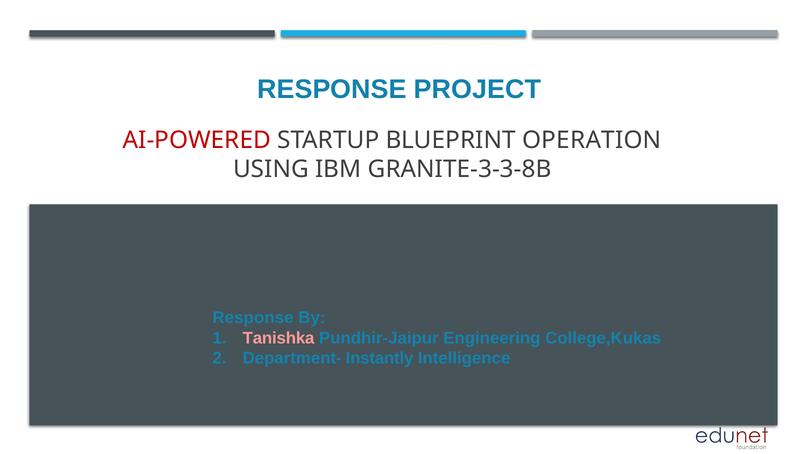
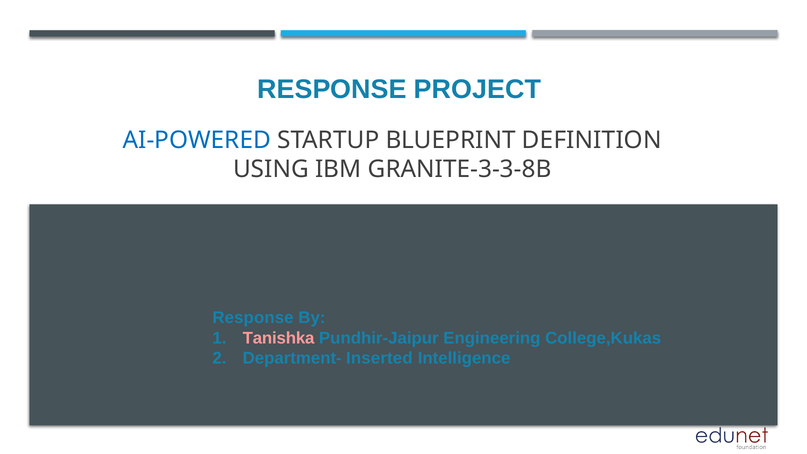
AI-POWERED colour: red -> blue
OPERATION: OPERATION -> DEFINITION
Instantly: Instantly -> Inserted
